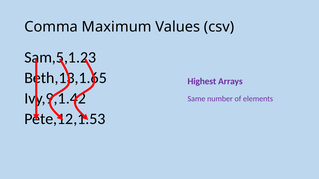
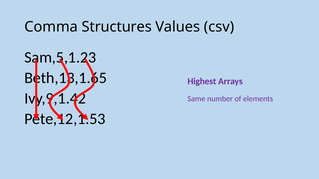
Maximum: Maximum -> Structures
